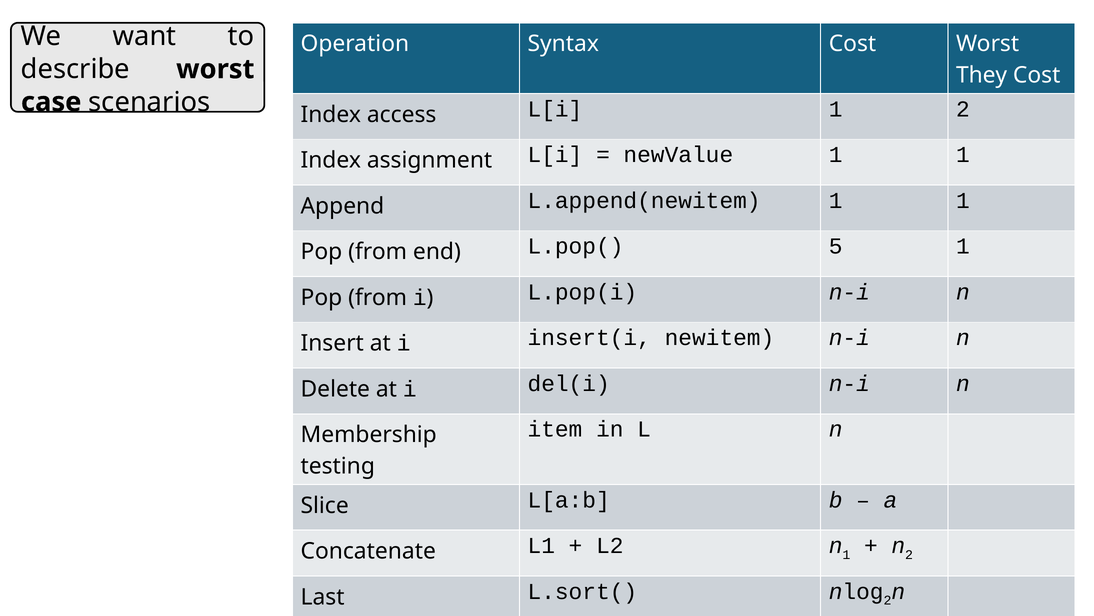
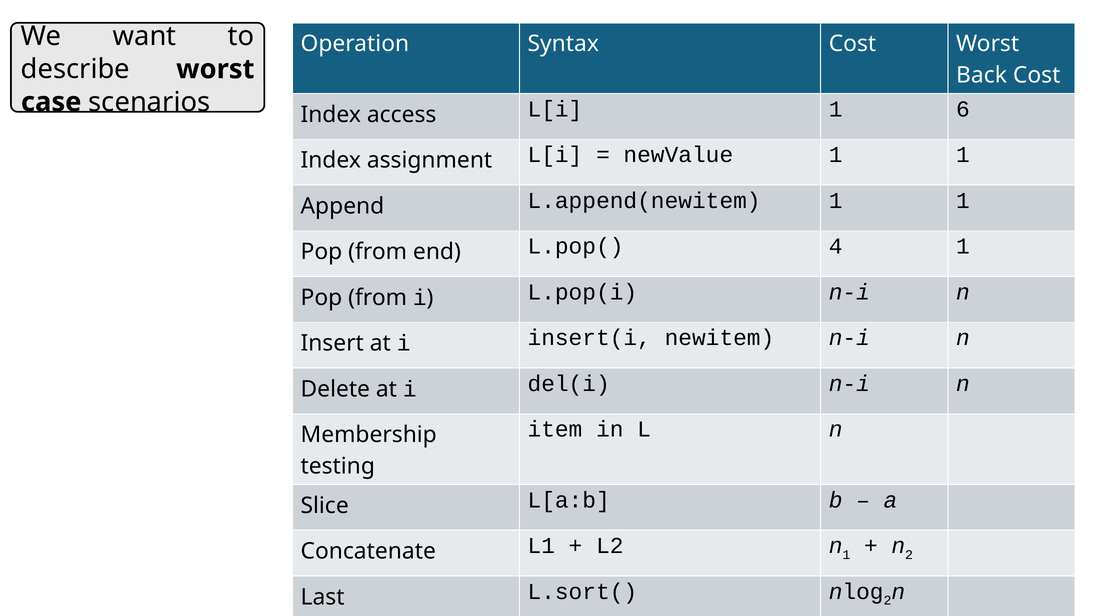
They: They -> Back
1 2: 2 -> 6
5: 5 -> 4
